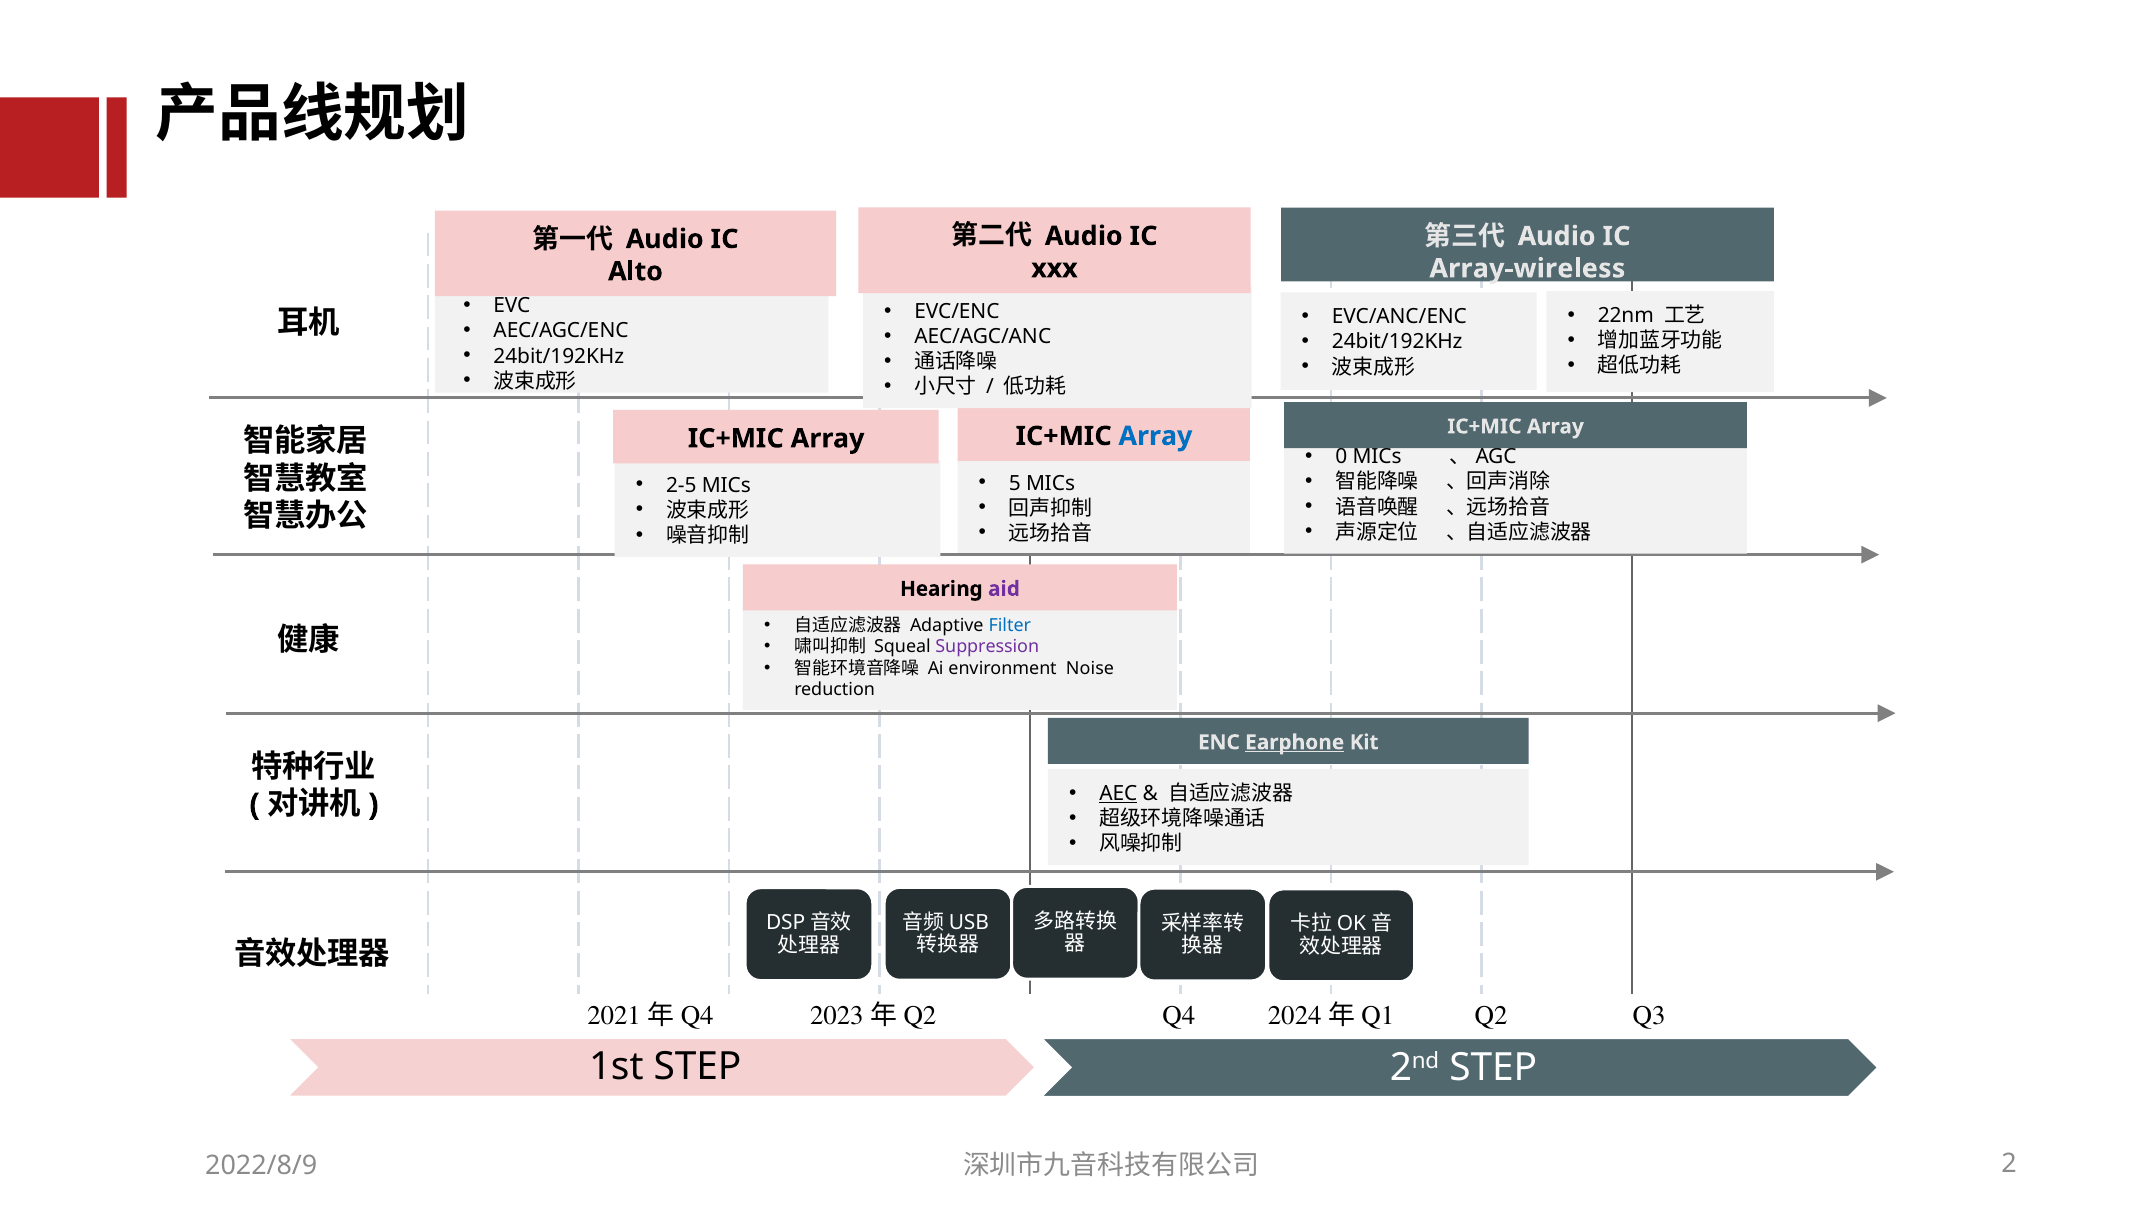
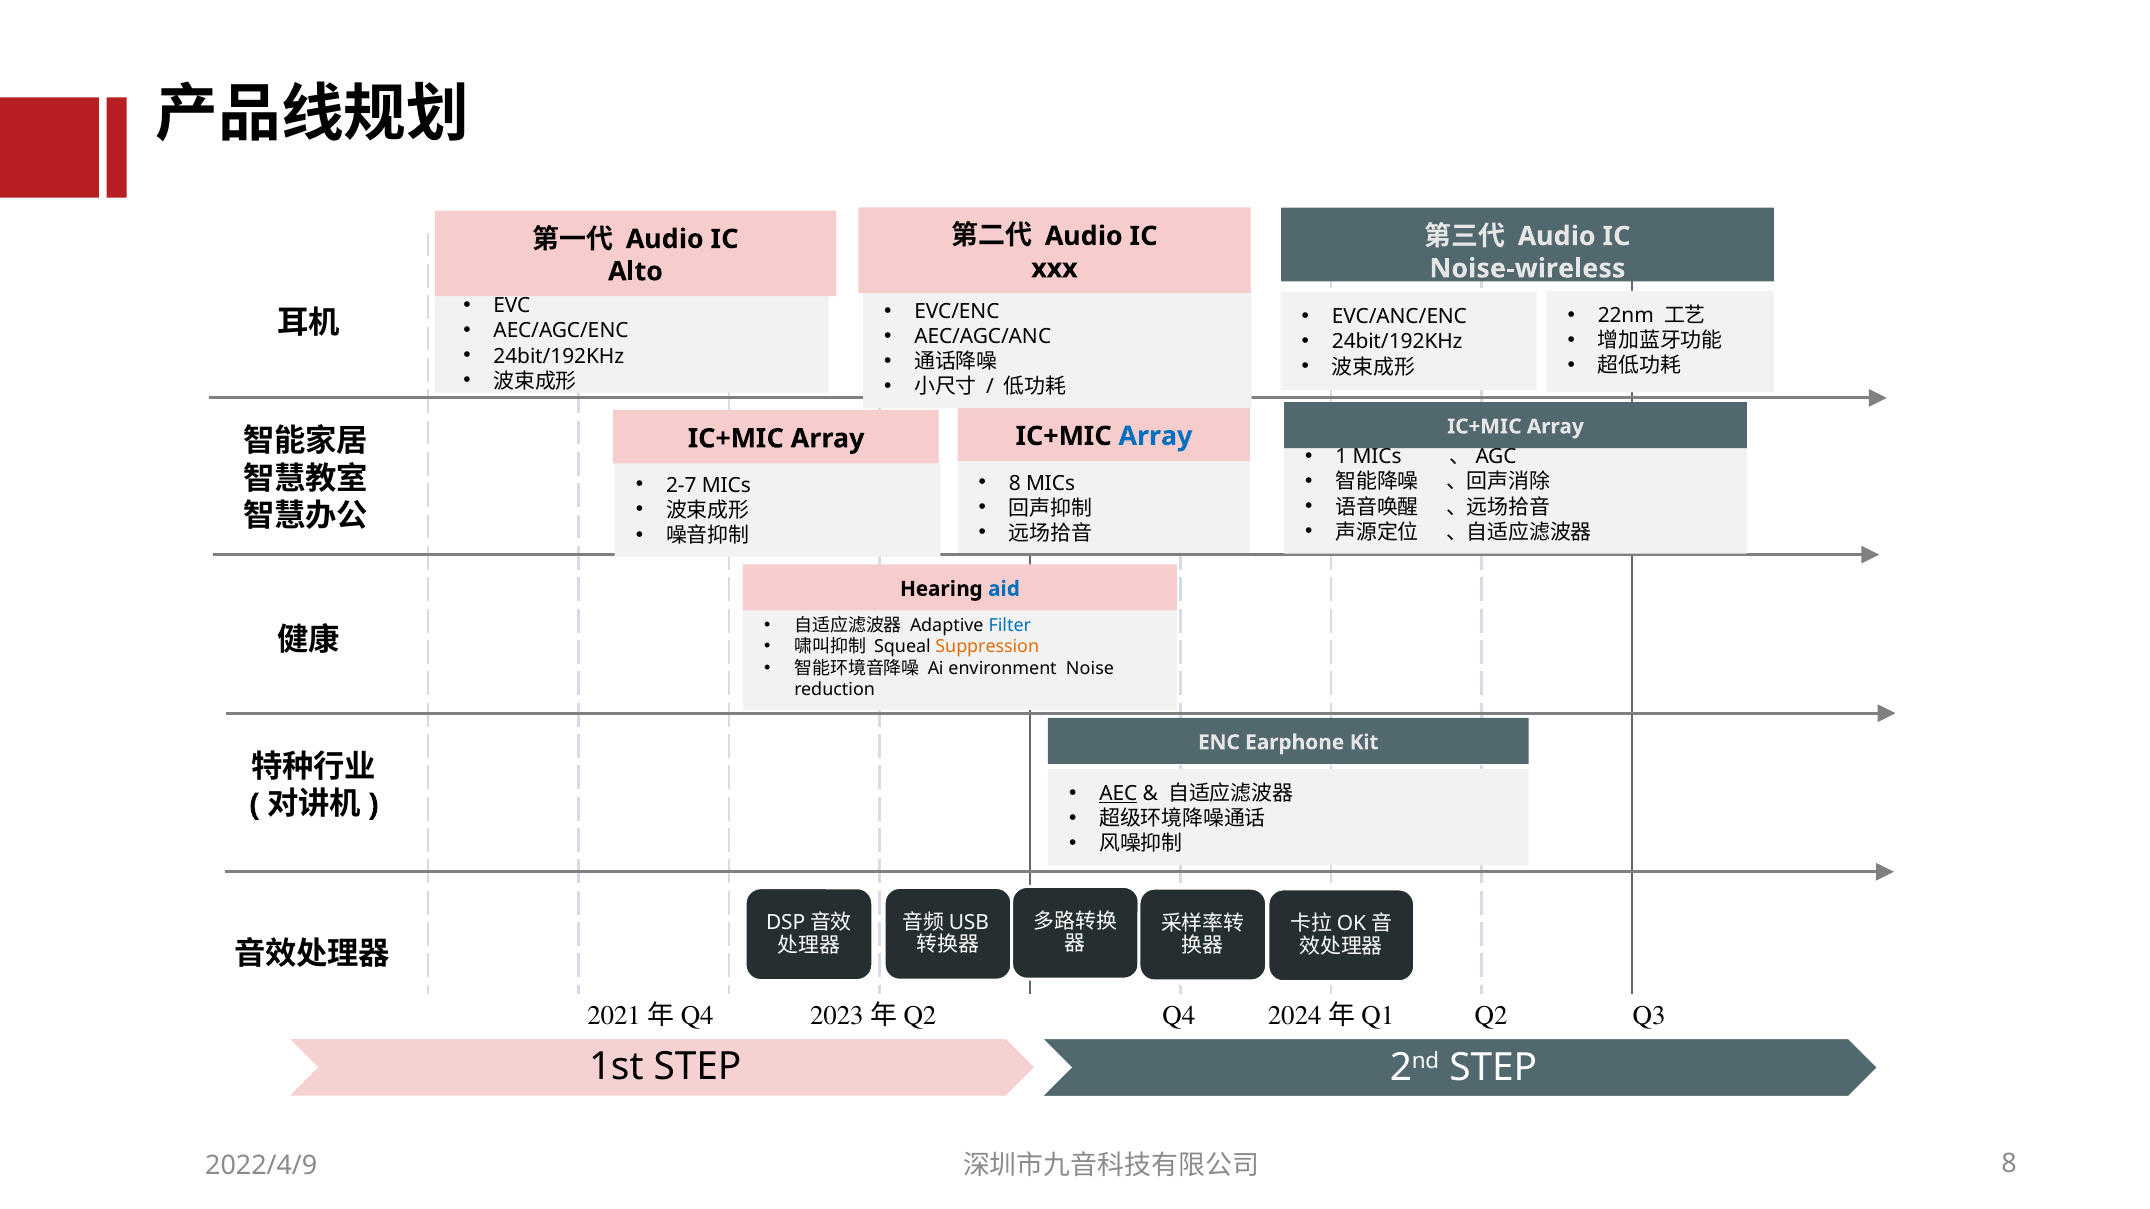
Array-wireless: Array-wireless -> Noise-wireless
0: 0 -> 1
5 at (1015, 483): 5 -> 8
2-5: 2-5 -> 2-7
aid colour: purple -> blue
Suppression colour: purple -> orange
Earphone underline: present -> none
2022/8/9: 2022/8/9 -> 2022/4/9
2 at (2009, 1164): 2 -> 8
